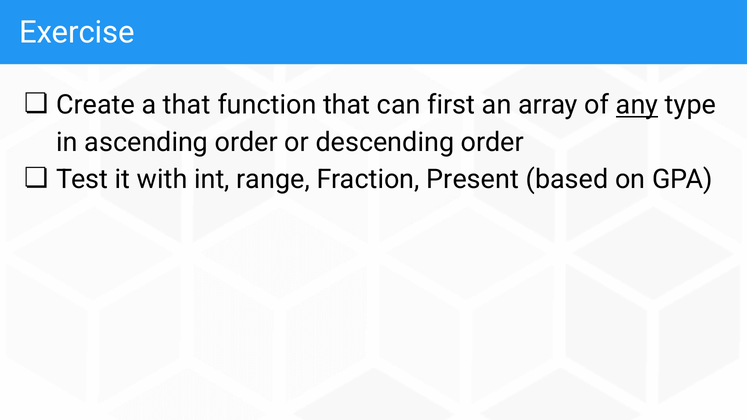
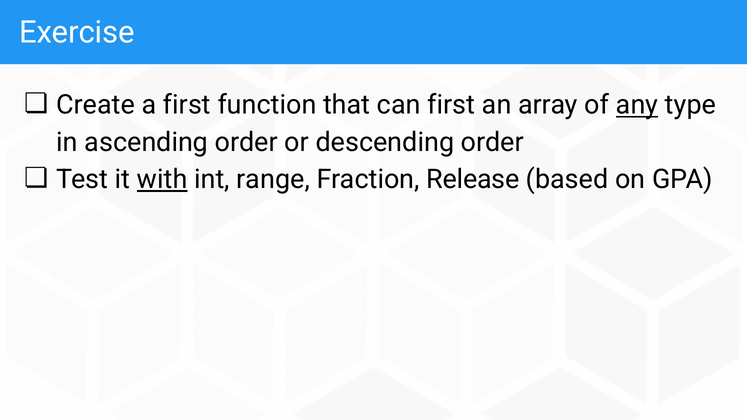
a that: that -> first
with underline: none -> present
Present: Present -> Release
